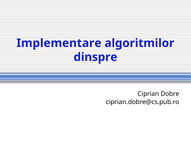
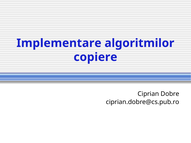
dinspre: dinspre -> copiere
